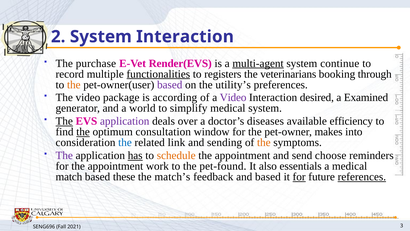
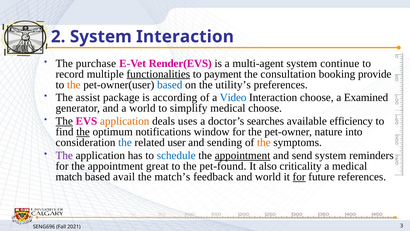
multi-agent underline: present -> none
registers: registers -> payment
veterinarians: veterinarians -> consultation
through: through -> provide
based at (170, 85) colour: purple -> blue
The video: video -> assist
Video at (233, 97) colour: purple -> blue
Interaction desired: desired -> choose
medical system: system -> choose
application at (125, 121) colour: purple -> orange
over: over -> uses
diseases: diseases -> searches
consultation: consultation -> notifications
makes: makes -> nature
link: link -> user
has underline: present -> none
schedule colour: orange -> blue
appointment at (243, 155) underline: none -> present
send choose: choose -> system
work: work -> great
essentials: essentials -> criticality
these: these -> avail
and based: based -> world
references underline: present -> none
